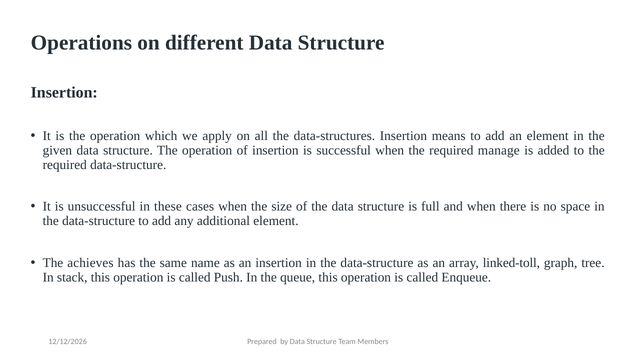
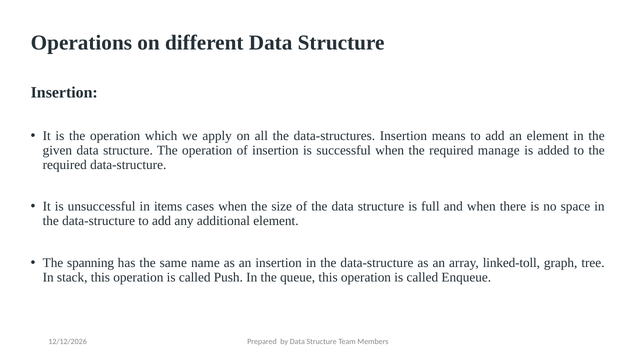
these: these -> items
achieves: achieves -> spanning
